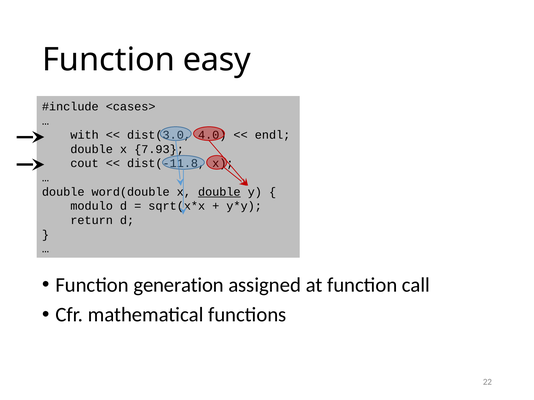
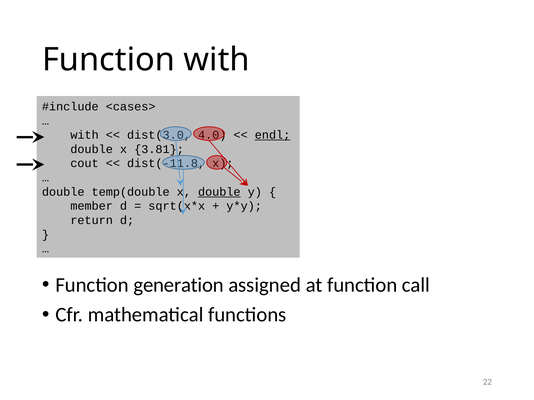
Function easy: easy -> with
endl underline: none -> present
7.93: 7.93 -> 3.81
word(double: word(double -> temp(double
modulo: modulo -> member
